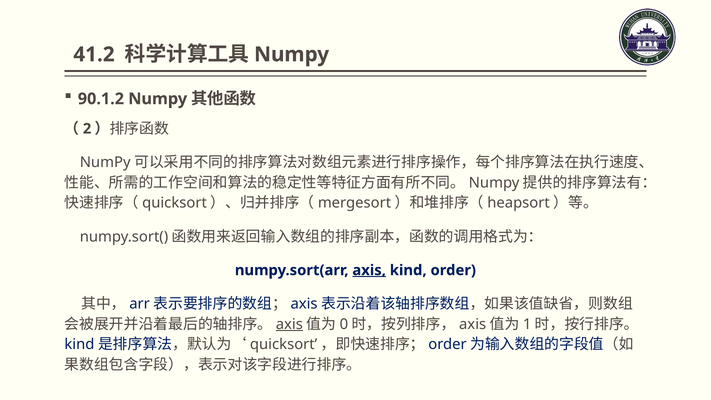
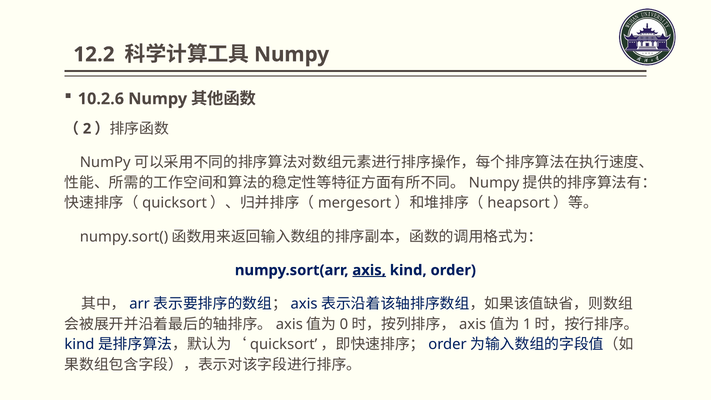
41.2: 41.2 -> 12.2
90.1.2: 90.1.2 -> 10.2.6
axis at (289, 324) underline: present -> none
